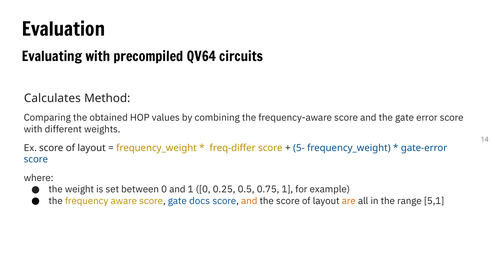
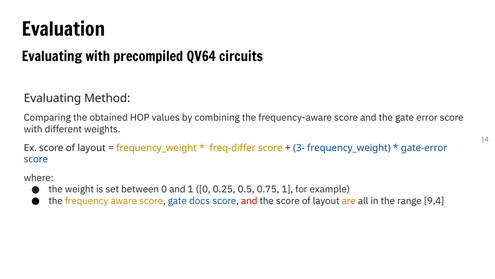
Calculates at (52, 98): Calculates -> Evaluating
5-: 5- -> 3-
and at (249, 201) colour: orange -> red
5,1: 5,1 -> 9,4
